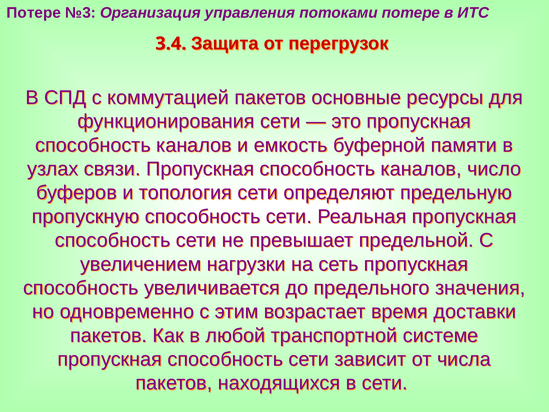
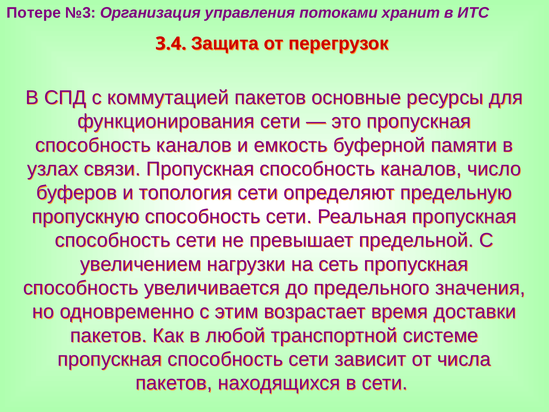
потоками потере: потере -> хранит
